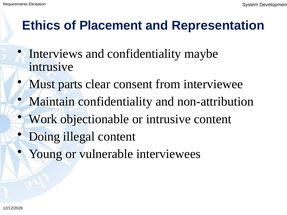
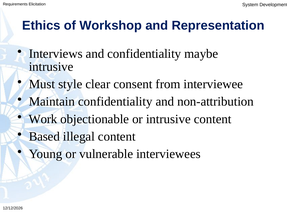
Placement: Placement -> Workshop
parts: parts -> style
Doing: Doing -> Based
